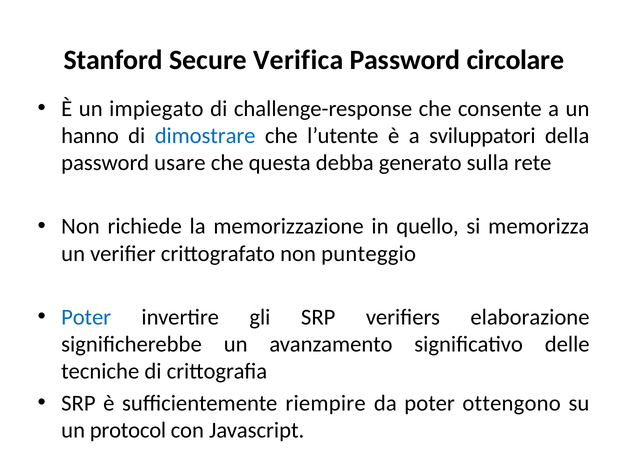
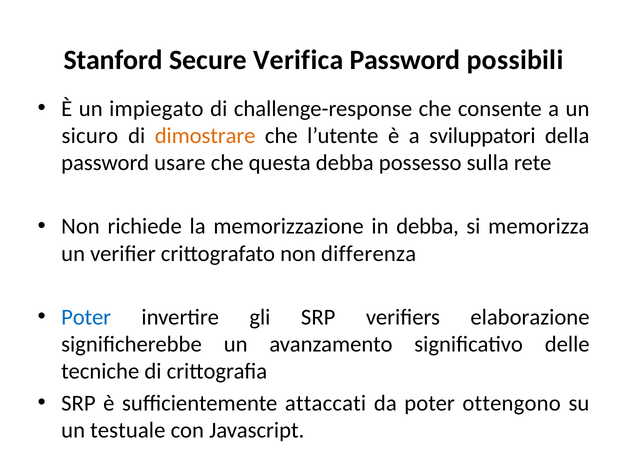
circolare: circolare -> possibili
hanno: hanno -> sicuro
dimostrare colour: blue -> orange
generato: generato -> possesso
in quello: quello -> debba
punteggio: punteggio -> differenza
riempire: riempire -> attaccati
protocol: protocol -> testuale
